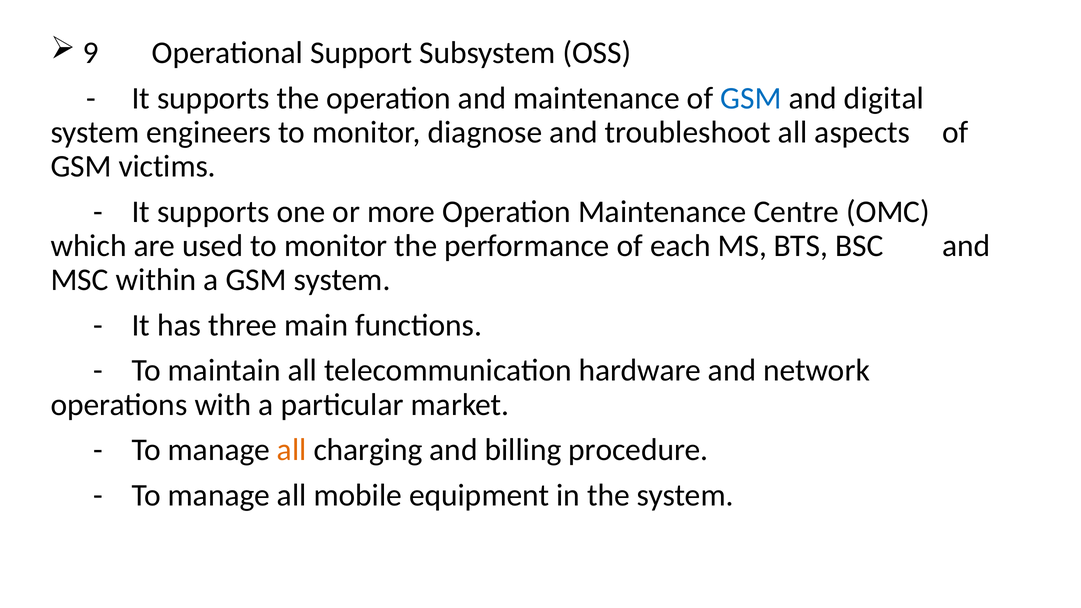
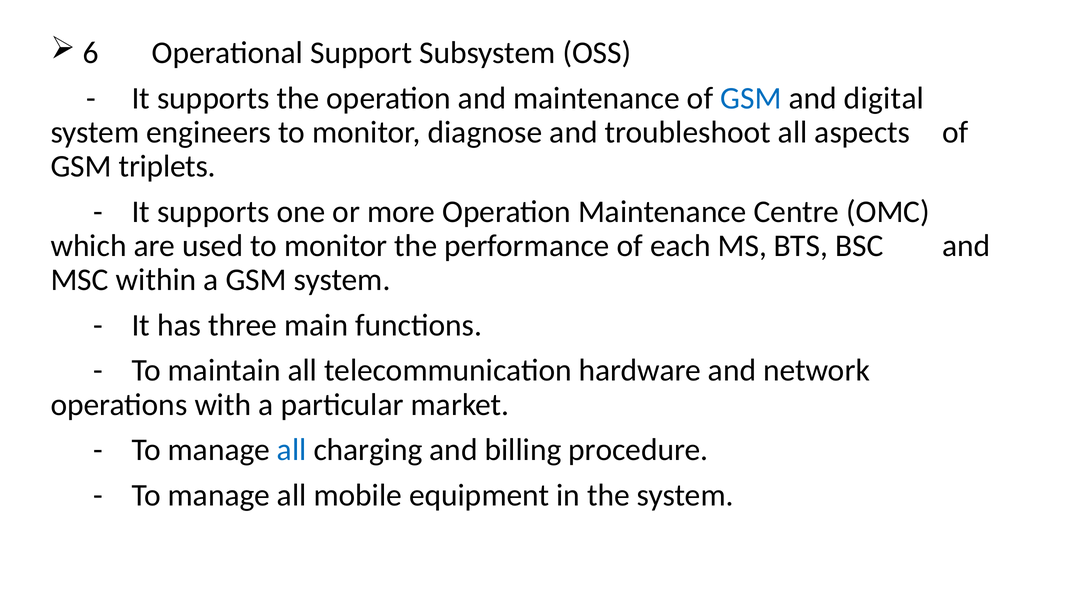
9: 9 -> 6
victims: victims -> triplets
all at (292, 450) colour: orange -> blue
